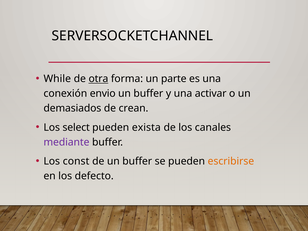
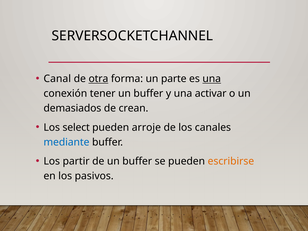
While: While -> Canal
una at (212, 79) underline: none -> present
envio: envio -> tener
exista: exista -> arroje
mediante colour: purple -> blue
const: const -> partir
defecto: defecto -> pasivos
